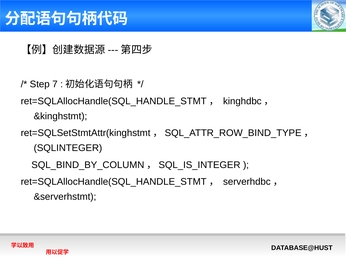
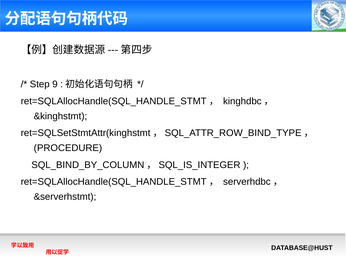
7: 7 -> 9
SQLINTEGER: SQLINTEGER -> PROCEDURE
